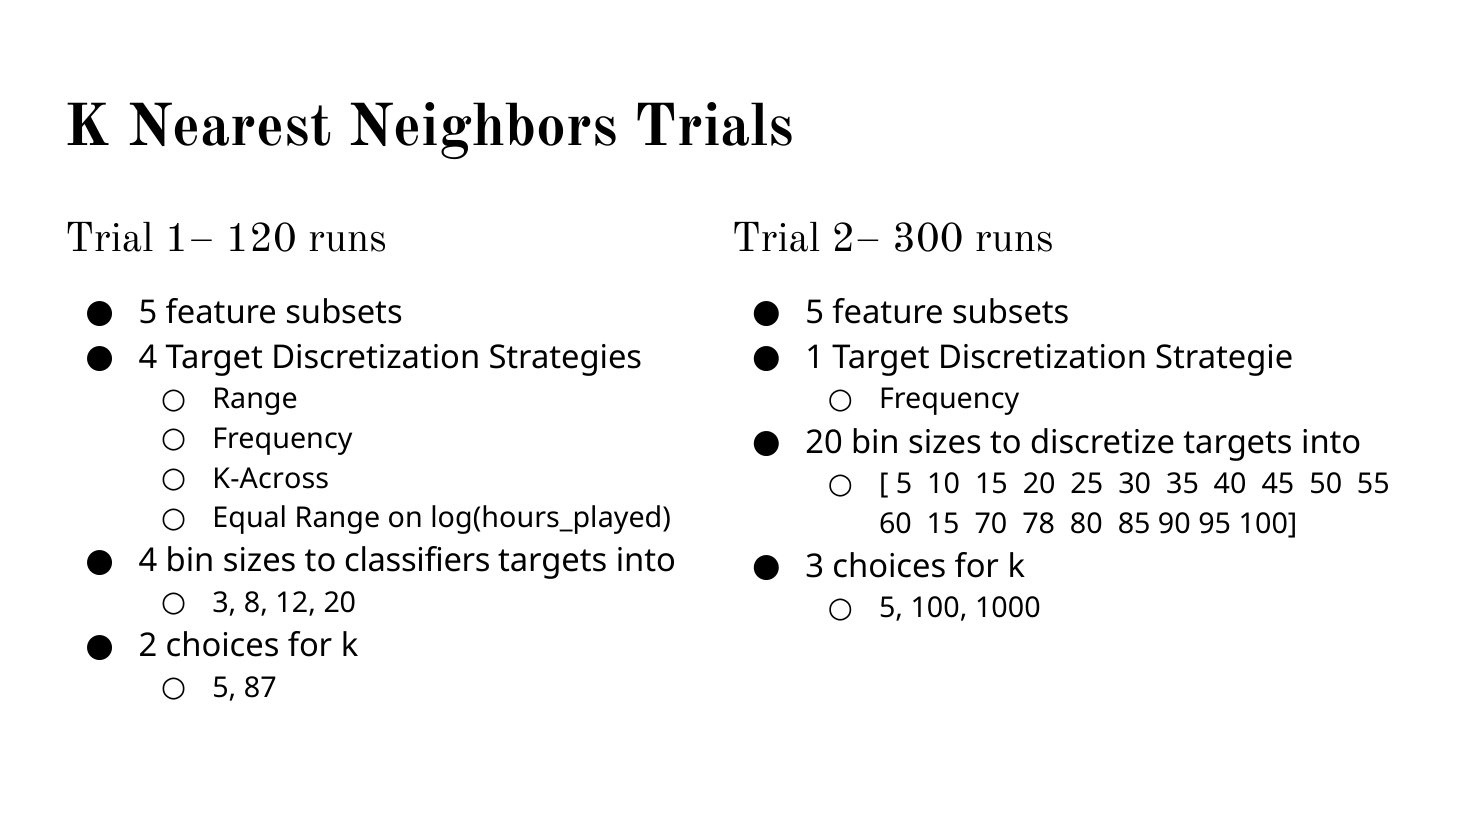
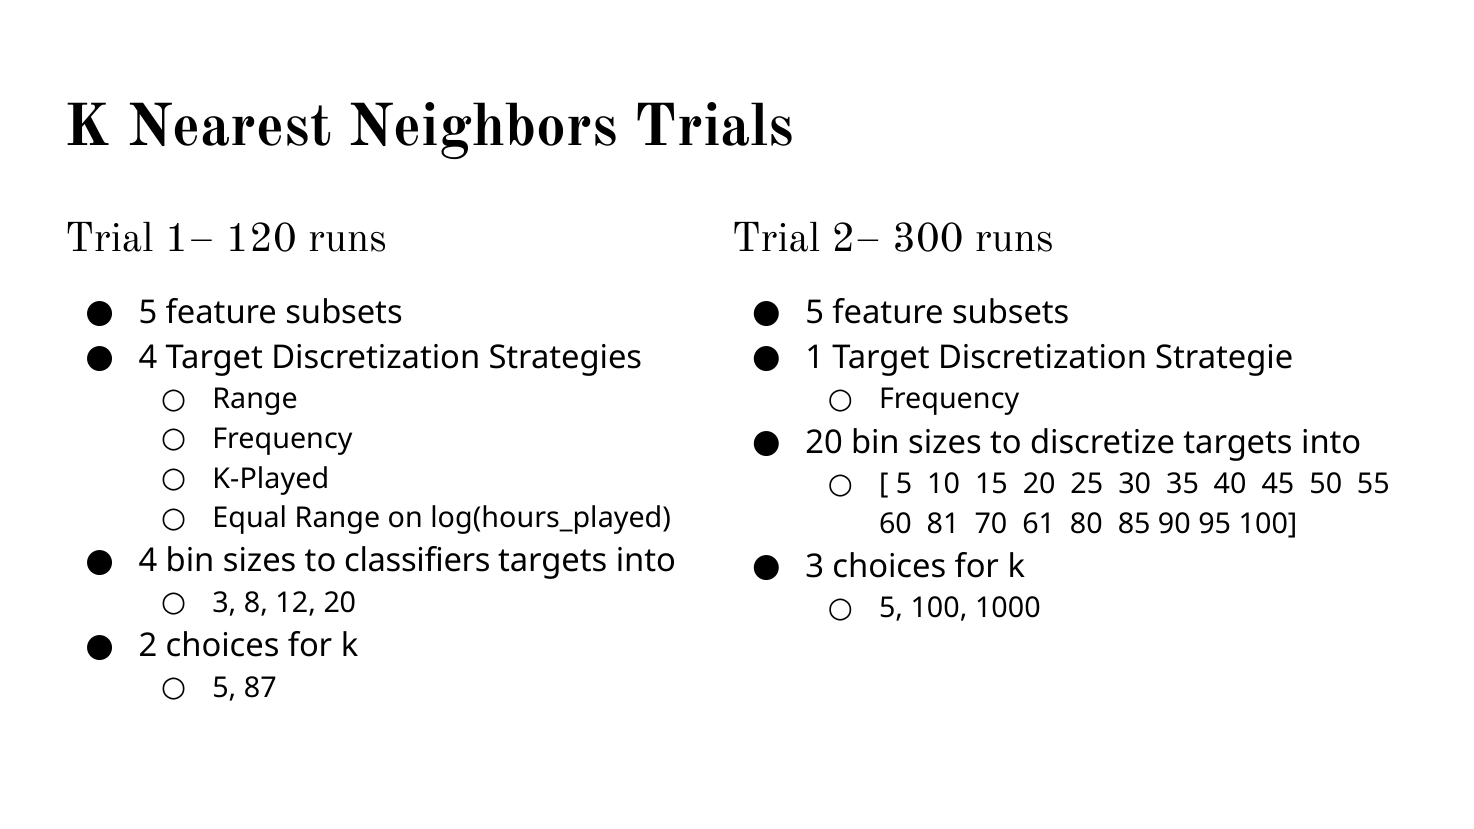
K-Across: K-Across -> K-Played
60 15: 15 -> 81
78: 78 -> 61
